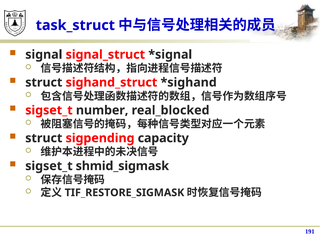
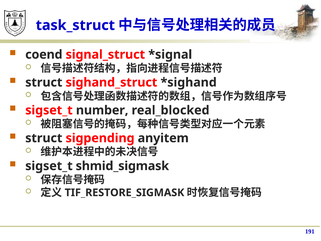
signal: signal -> coend
capacity: capacity -> anyitem
